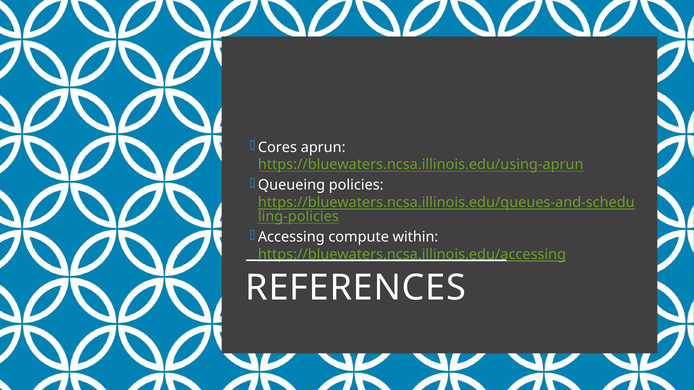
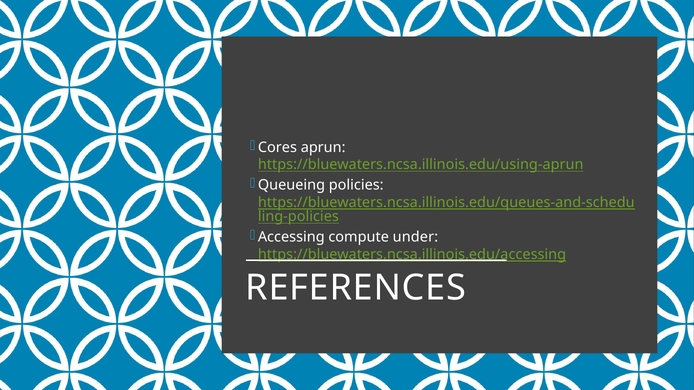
within: within -> under
